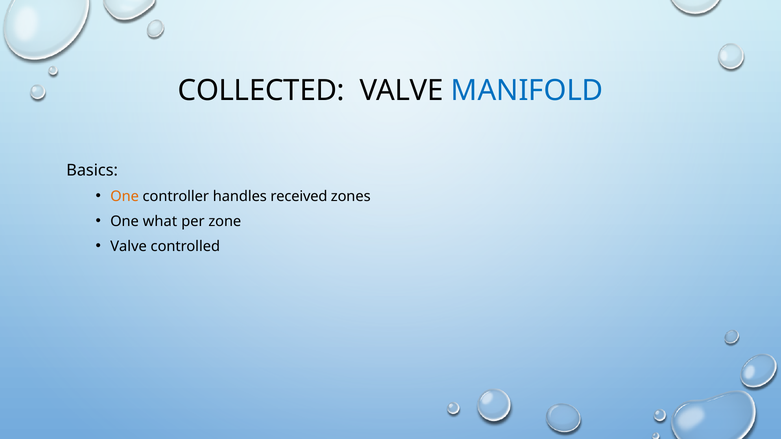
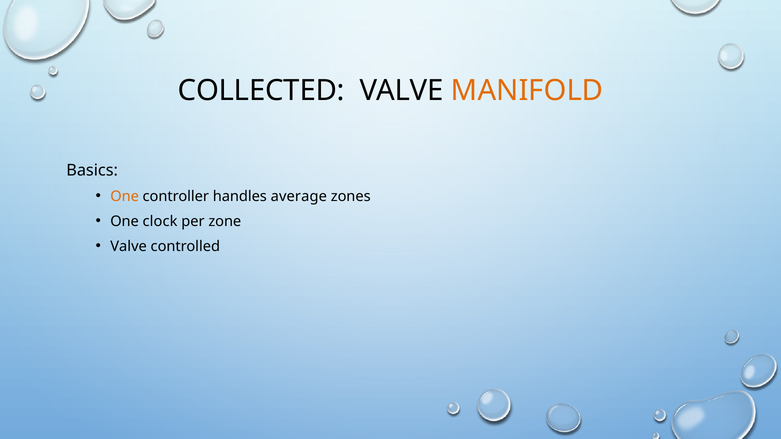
MANIFOLD colour: blue -> orange
received: received -> average
what: what -> clock
